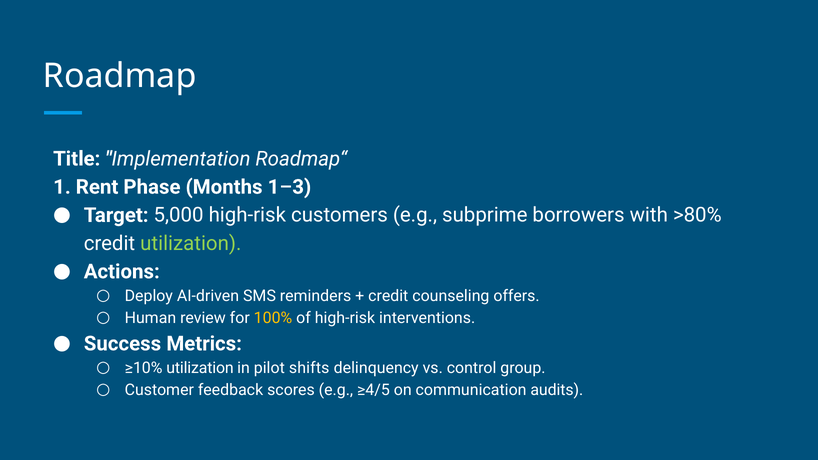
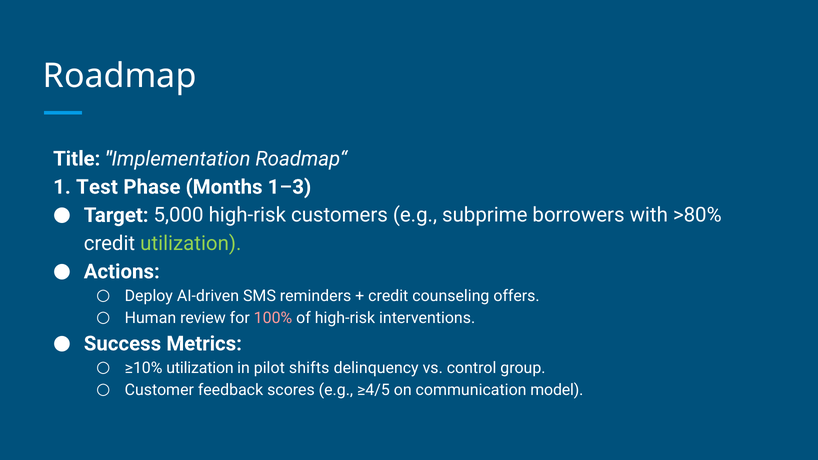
Rent: Rent -> Test
100% colour: yellow -> pink
audits: audits -> model
